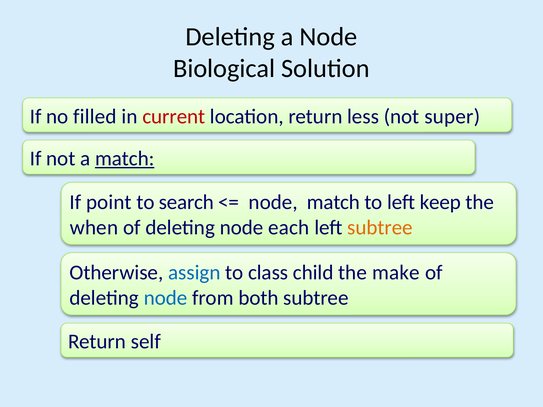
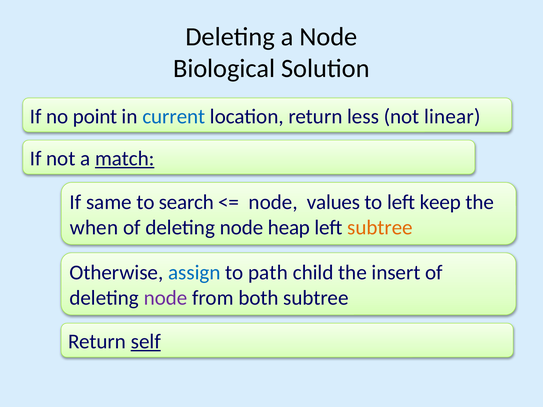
filled: filled -> point
current colour: red -> blue
super: super -> linear
point: point -> same
node match: match -> values
each: each -> heap
class: class -> path
make: make -> insert
node at (166, 298) colour: blue -> purple
self underline: none -> present
